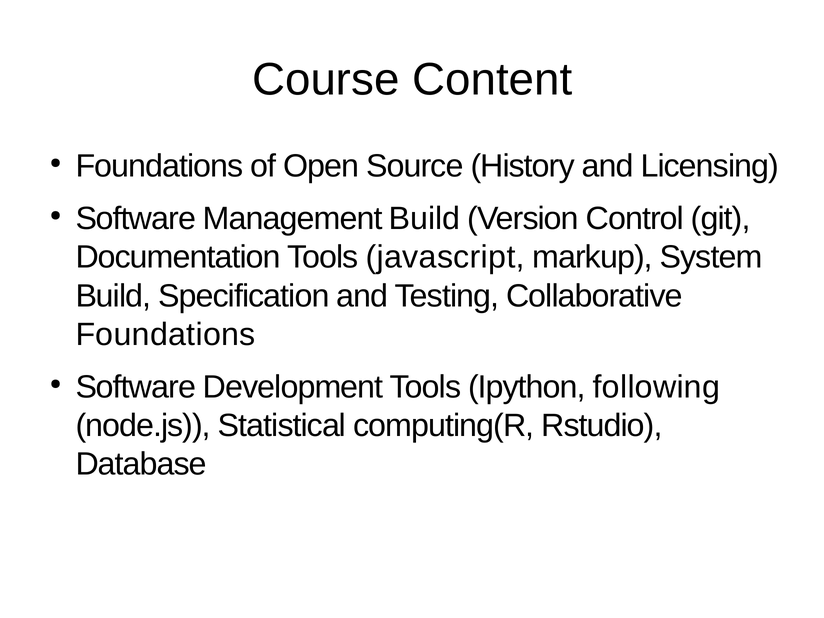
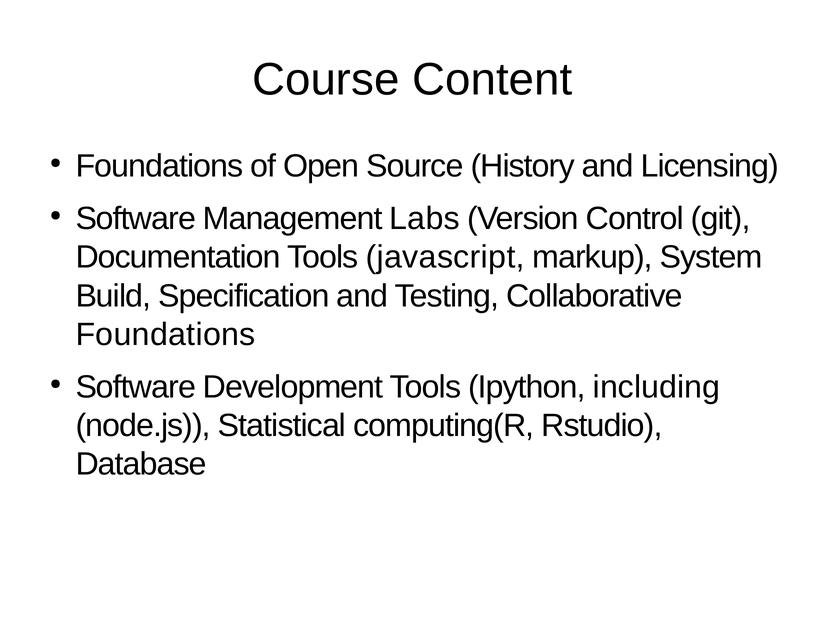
Management Build: Build -> Labs
following: following -> including
